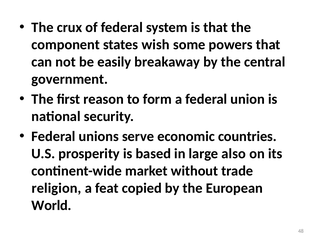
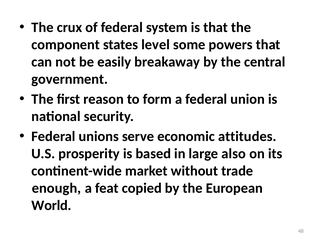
wish: wish -> level
countries: countries -> attitudes
religion: religion -> enough
